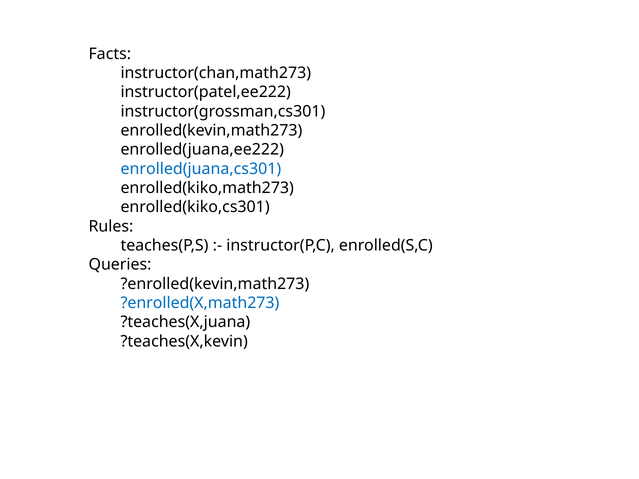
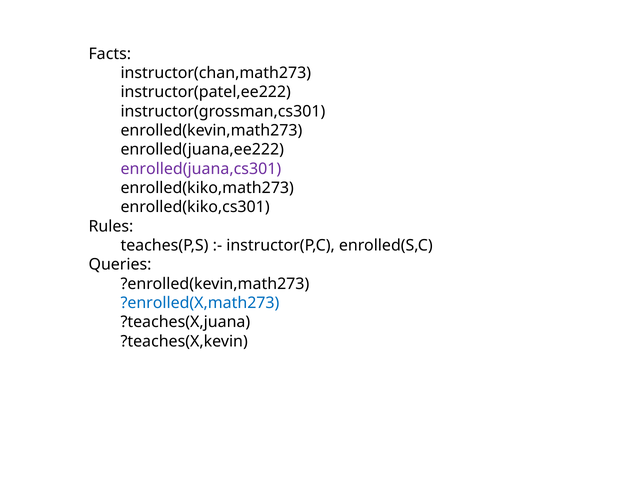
enrolled(juana,cs301 colour: blue -> purple
